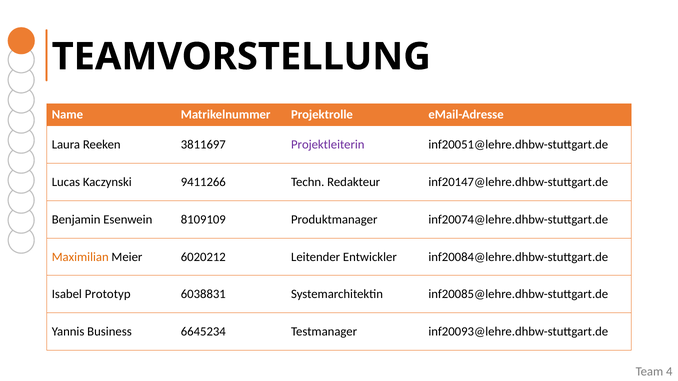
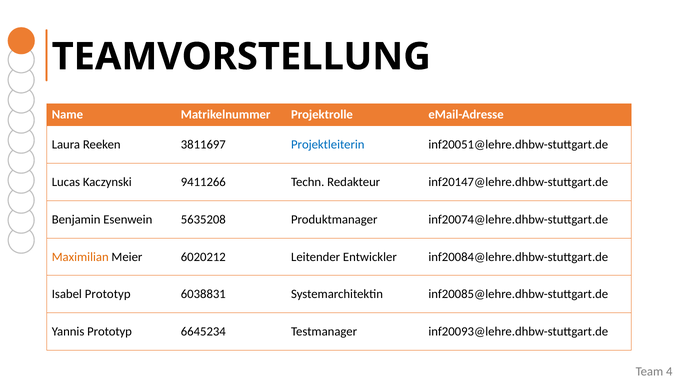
Projektleiterin colour: purple -> blue
8109109: 8109109 -> 5635208
Yannis Business: Business -> Prototyp
